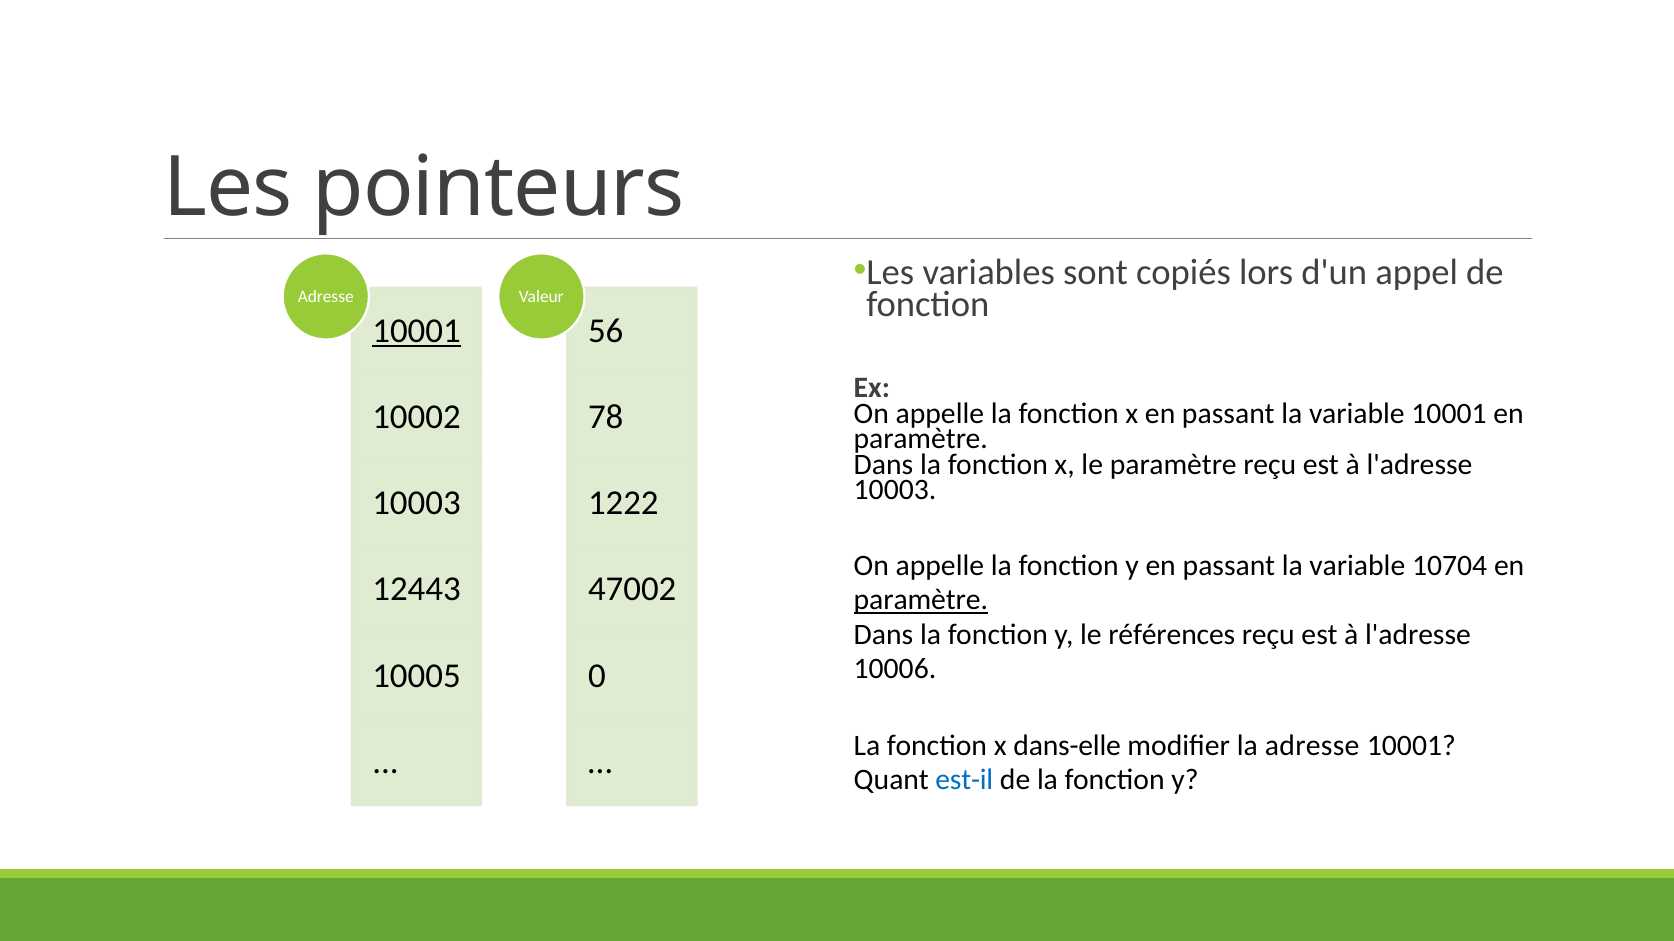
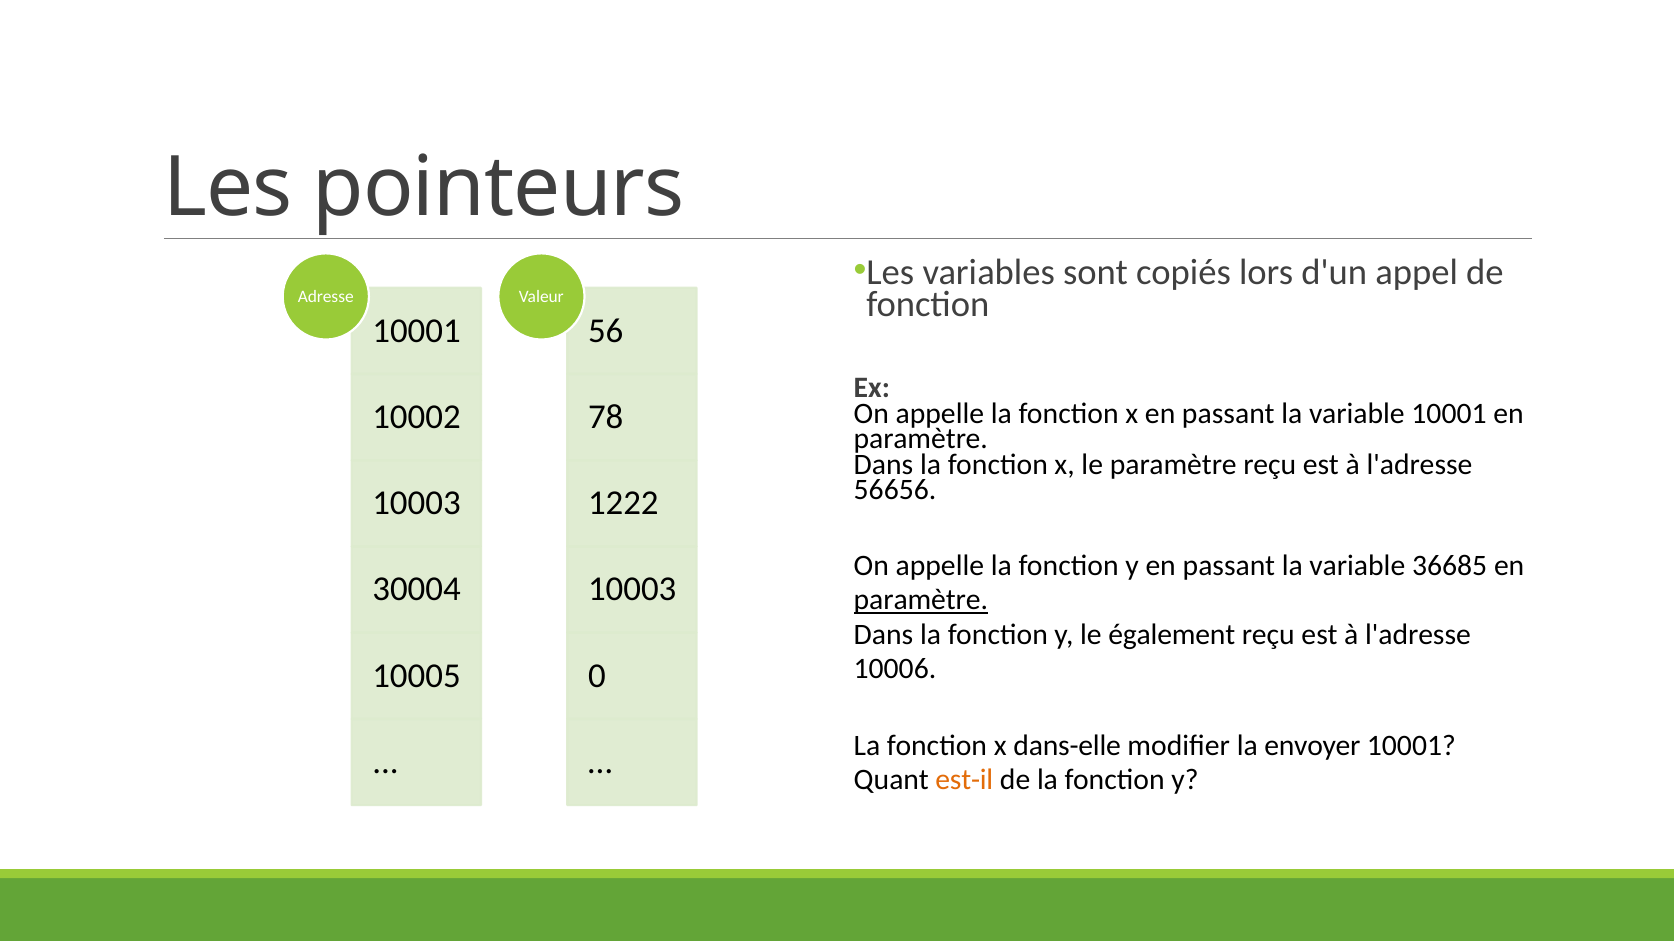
10001 at (417, 331) underline: present -> none
10003 at (895, 490): 10003 -> 56656
10704: 10704 -> 36685
12443: 12443 -> 30004
47002 at (632, 590): 47002 -> 10003
références: références -> également
la adresse: adresse -> envoyer
est-il colour: blue -> orange
